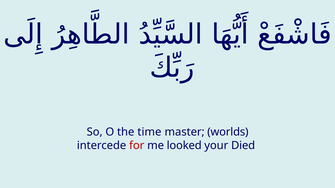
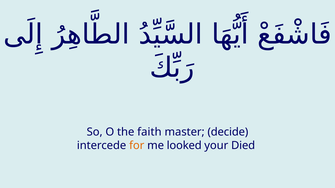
time: time -> faith
worlds: worlds -> decide
for colour: red -> orange
